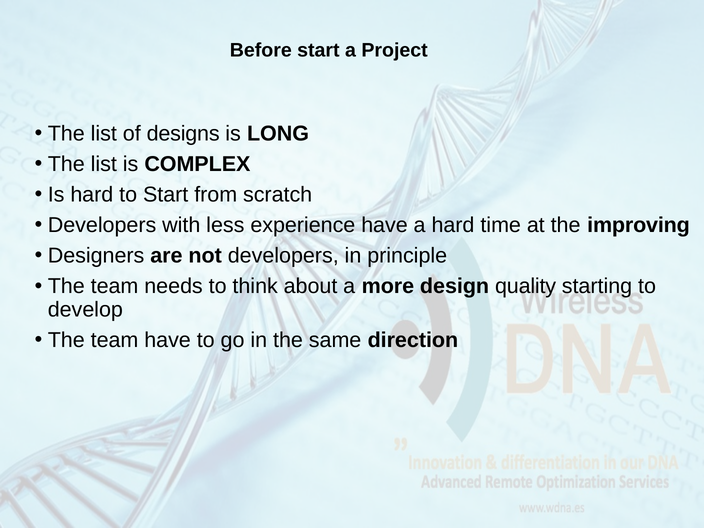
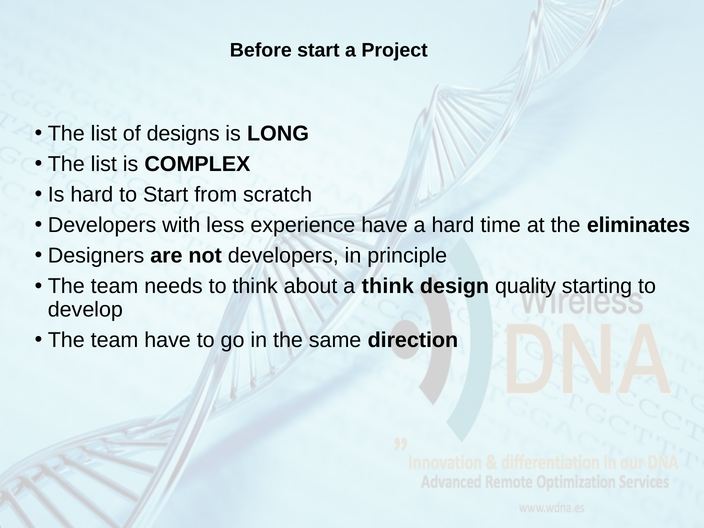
improving: improving -> eliminates
a more: more -> think
